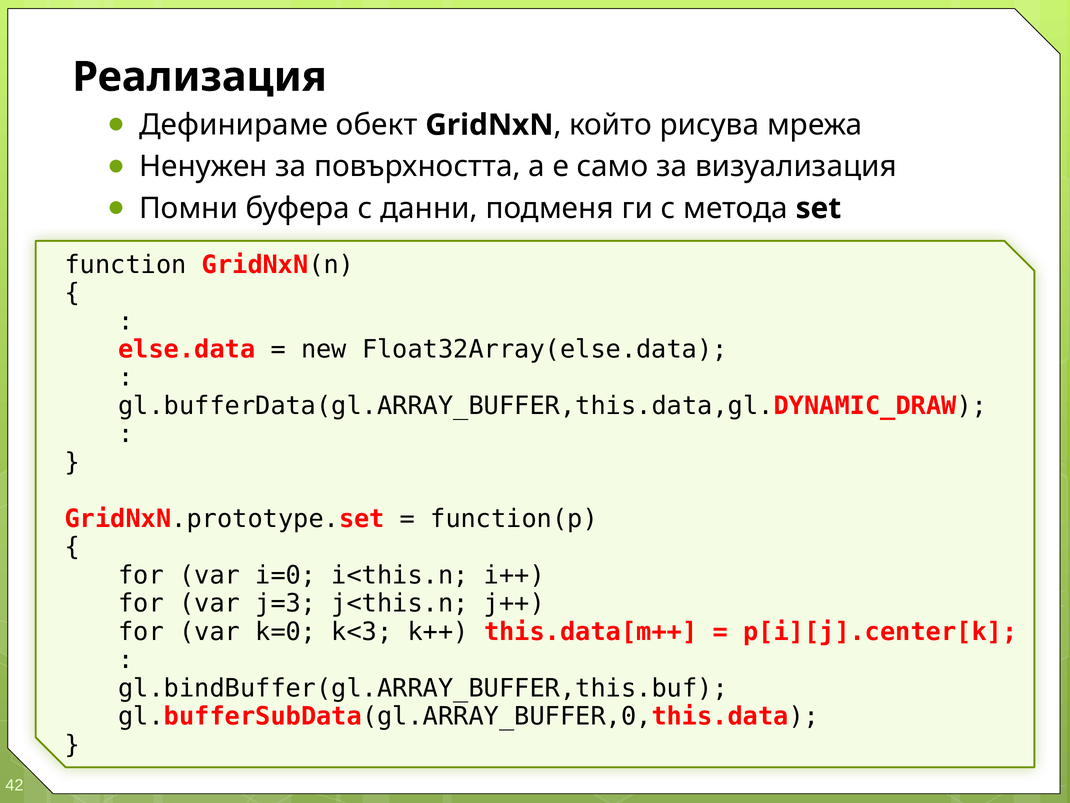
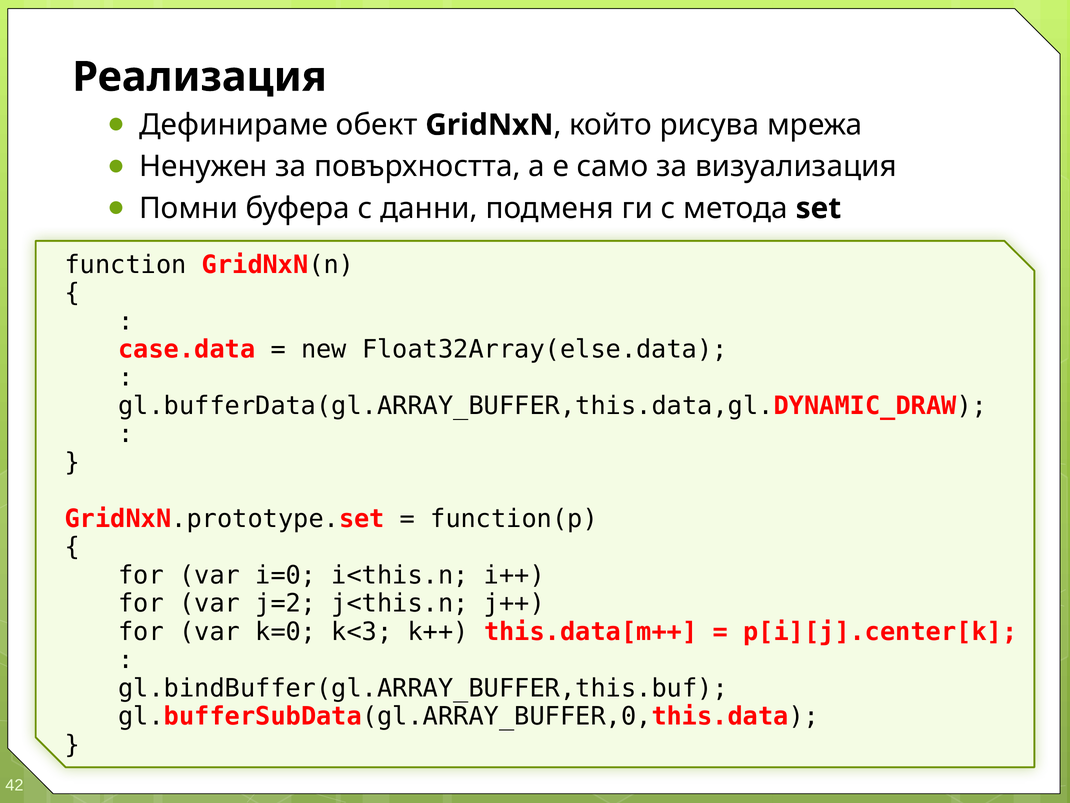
else.data: else.data -> case.data
j=3: j=3 -> j=2
